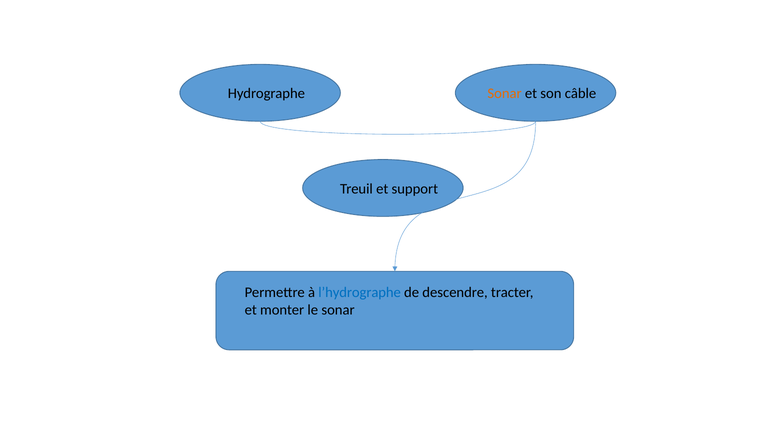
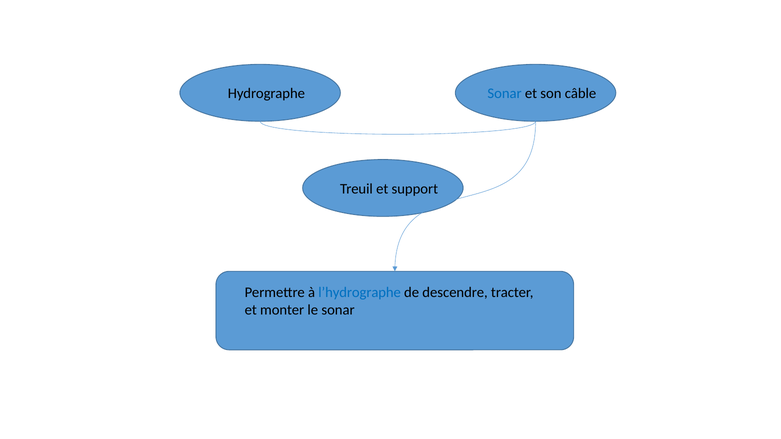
Sonar at (505, 94) colour: orange -> blue
